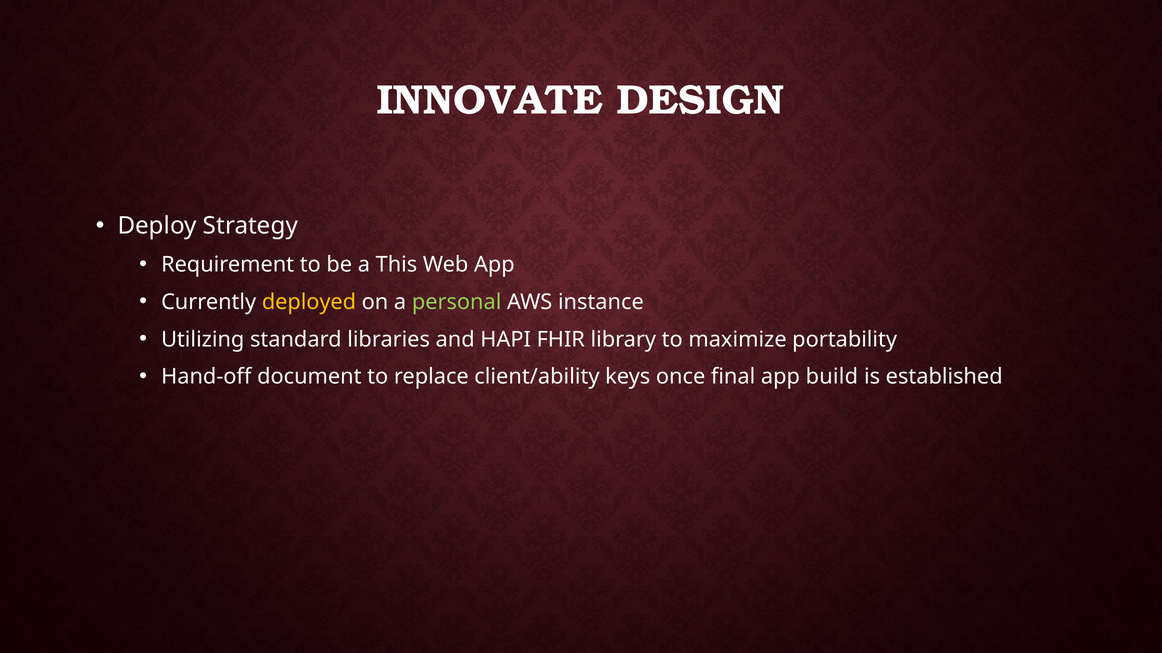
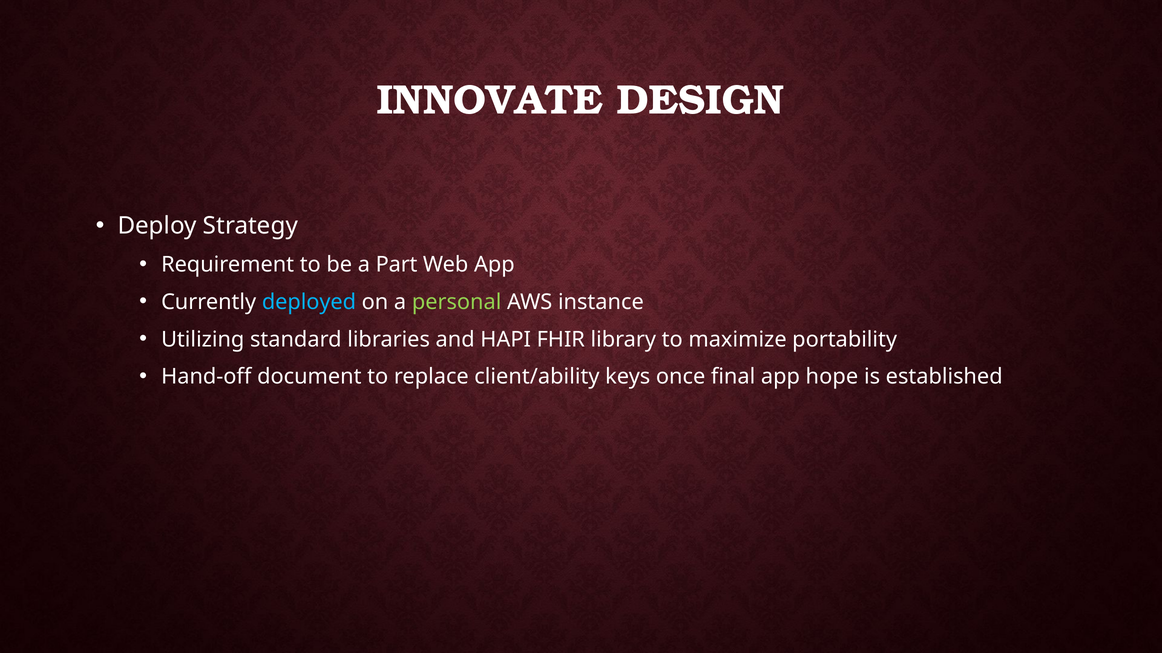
This: This -> Part
deployed colour: yellow -> light blue
build: build -> hope
